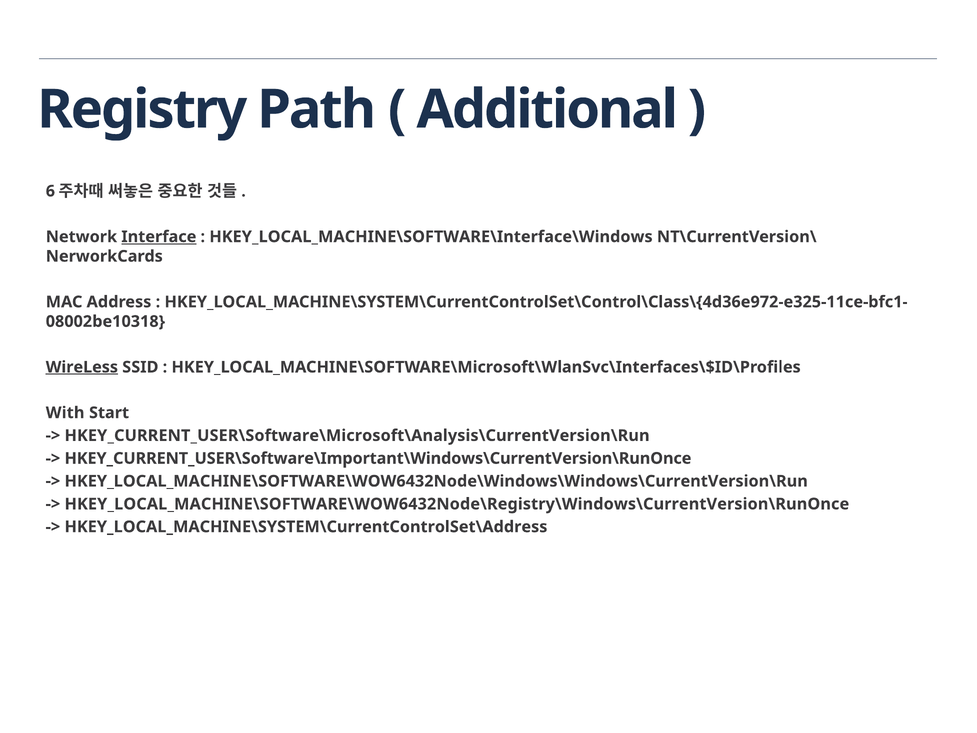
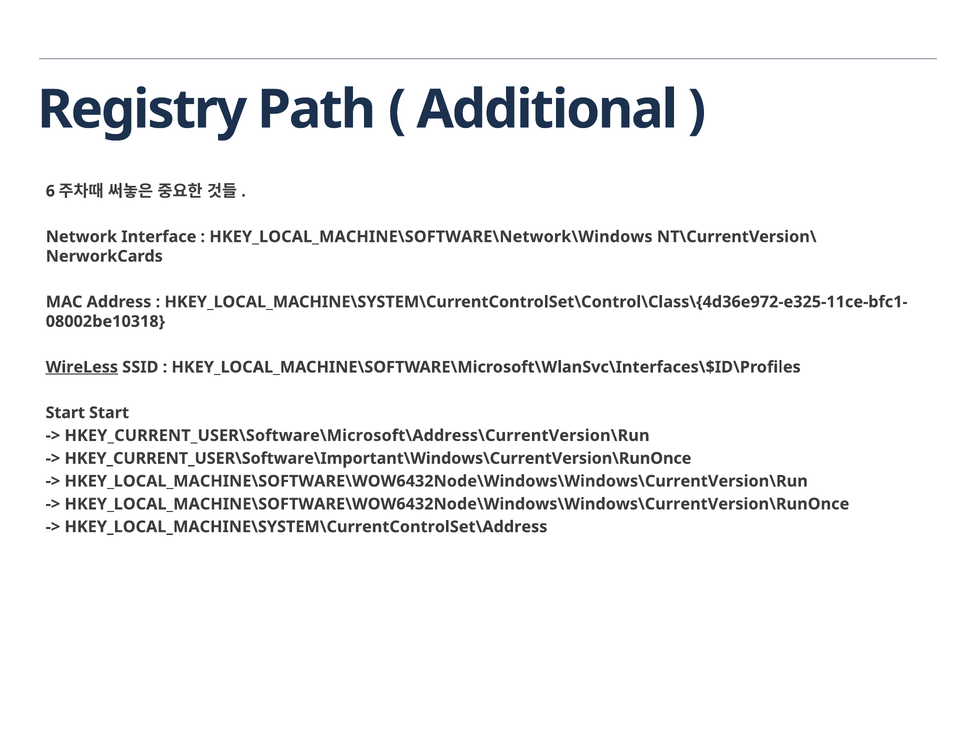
Interface underline: present -> none
HKEY_LOCAL_MACHINE\SOFTWARE\Interface\Windows: HKEY_LOCAL_MACHINE\SOFTWARE\Interface\Windows -> HKEY_LOCAL_MACHINE\SOFTWARE\Network\Windows
With at (65, 413): With -> Start
HKEY_CURRENT_USER\Software\Microsoft\Analysis\CurrentVersion\Run: HKEY_CURRENT_USER\Software\Microsoft\Analysis\CurrentVersion\Run -> HKEY_CURRENT_USER\Software\Microsoft\Address\CurrentVersion\Run
HKEY_LOCAL_MACHINE\SOFTWARE\WOW6432Node\Registry\Windows\CurrentVersion\RunOnce: HKEY_LOCAL_MACHINE\SOFTWARE\WOW6432Node\Registry\Windows\CurrentVersion\RunOnce -> HKEY_LOCAL_MACHINE\SOFTWARE\WOW6432Node\Windows\Windows\CurrentVersion\RunOnce
